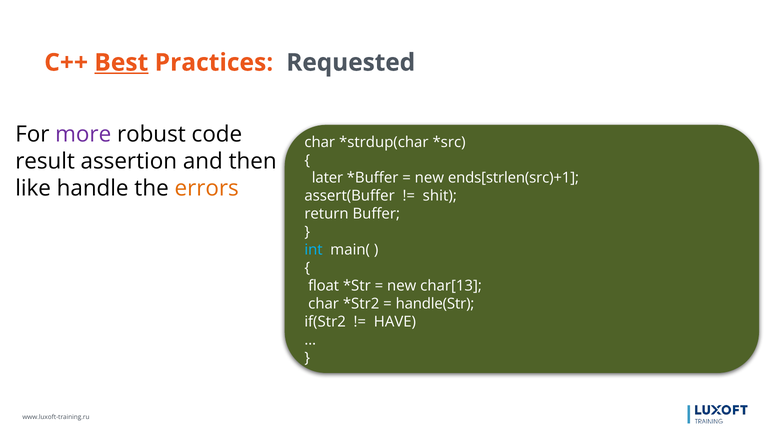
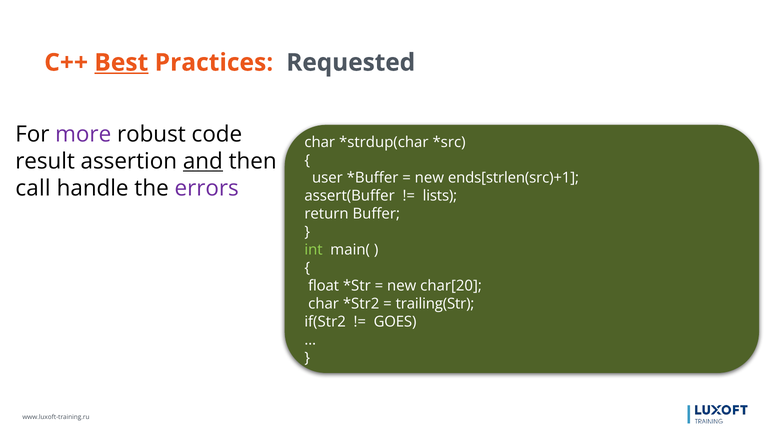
and underline: none -> present
later: later -> user
like: like -> call
errors colour: orange -> purple
shit: shit -> lists
int colour: light blue -> light green
char[13: char[13 -> char[20
handle(Str: handle(Str -> trailing(Str
HAVE: HAVE -> GOES
